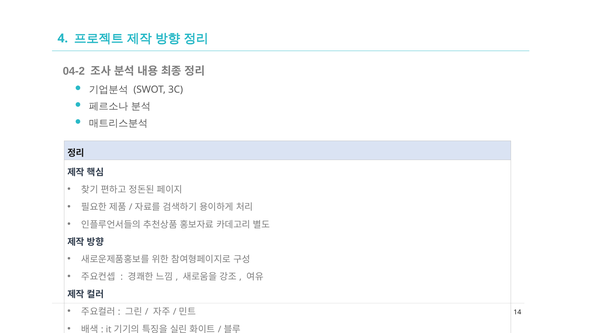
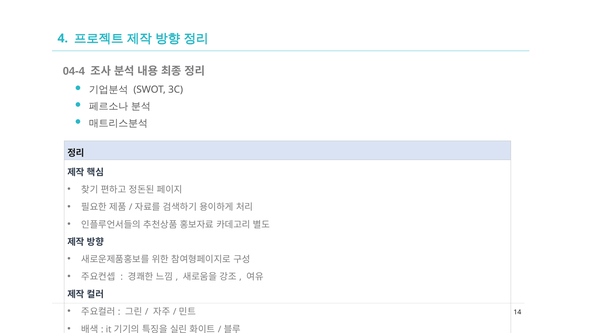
04-2: 04-2 -> 04-4
